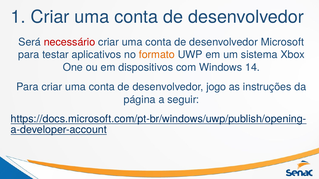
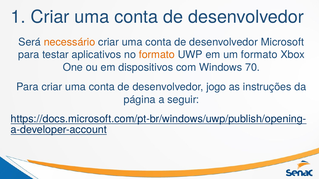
necessário colour: red -> orange
um sistema: sistema -> formato
14: 14 -> 70
